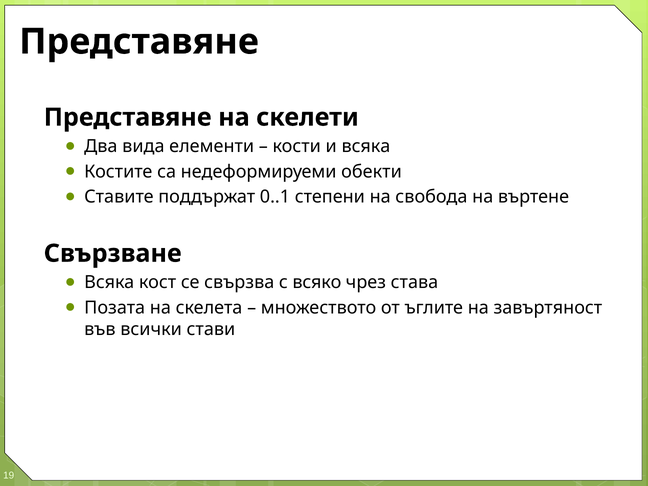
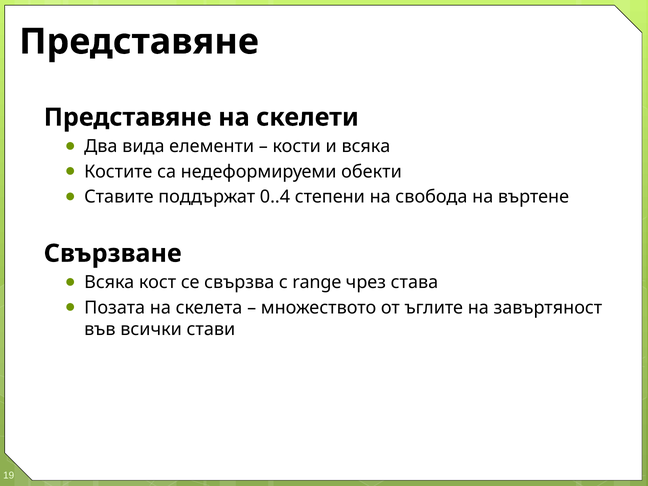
0..1: 0..1 -> 0..4
всяко: всяко -> range
